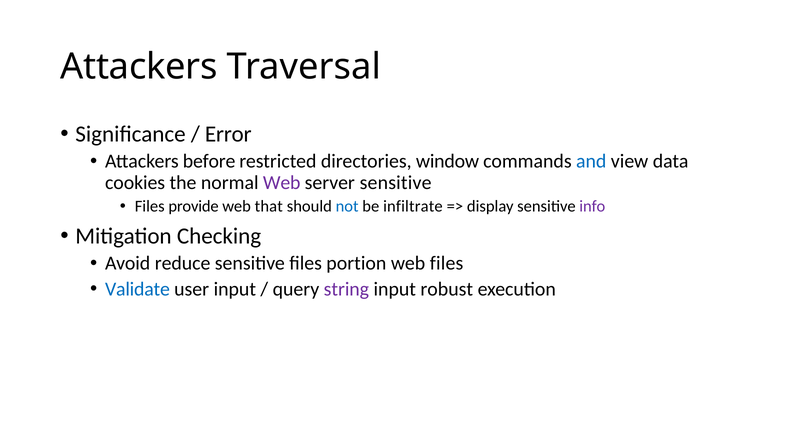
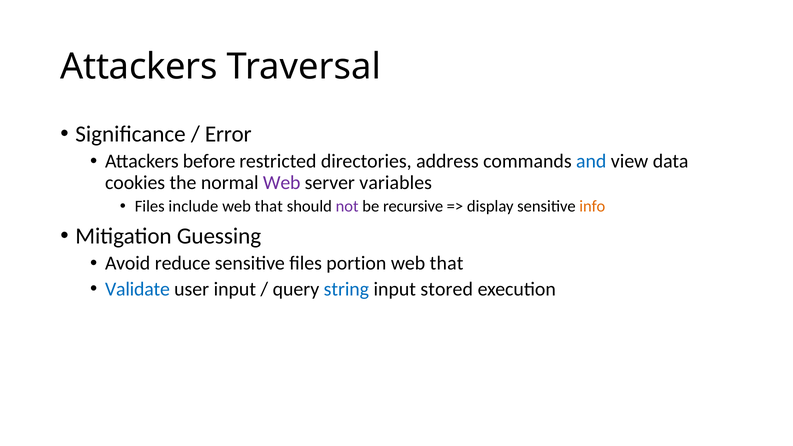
window: window -> address
server sensitive: sensitive -> variables
provide: provide -> include
not colour: blue -> purple
infiltrate: infiltrate -> recursive
info colour: purple -> orange
Checking: Checking -> Guessing
files at (447, 263): files -> that
string colour: purple -> blue
robust: robust -> stored
